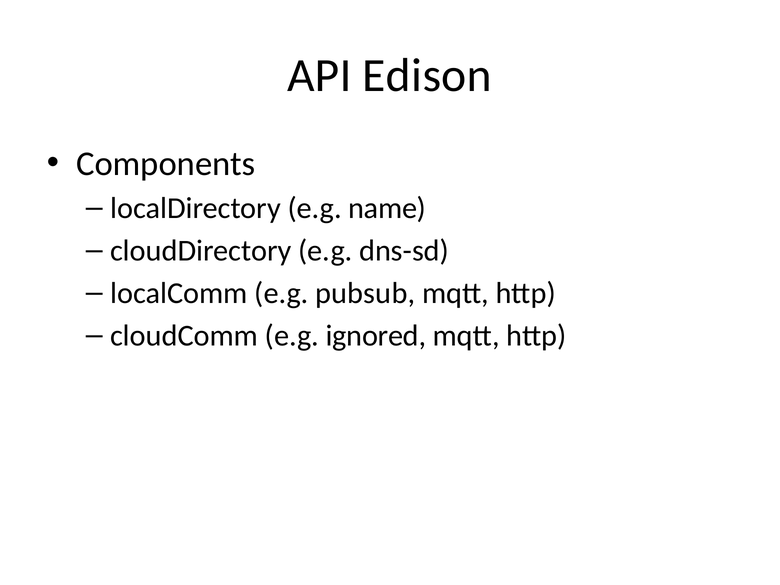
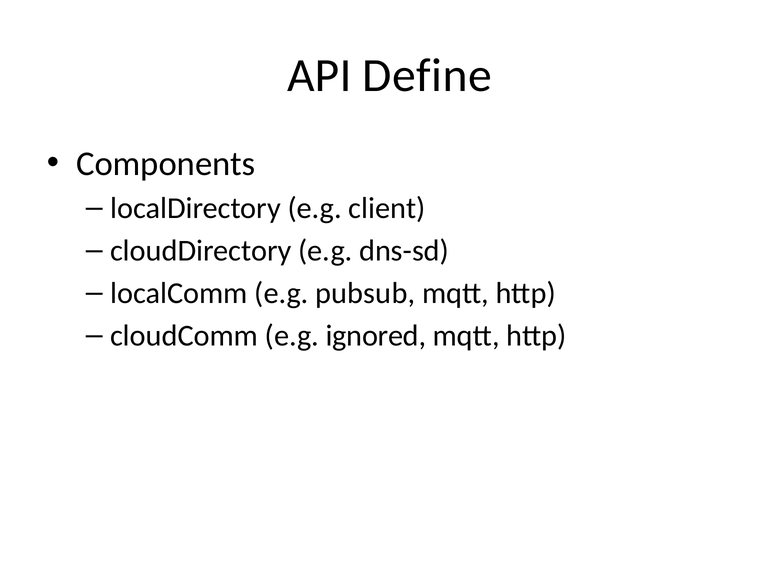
Edison: Edison -> Define
name: name -> client
